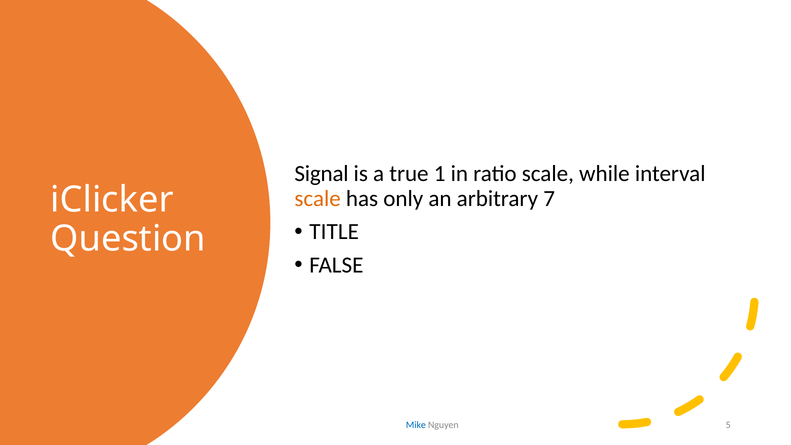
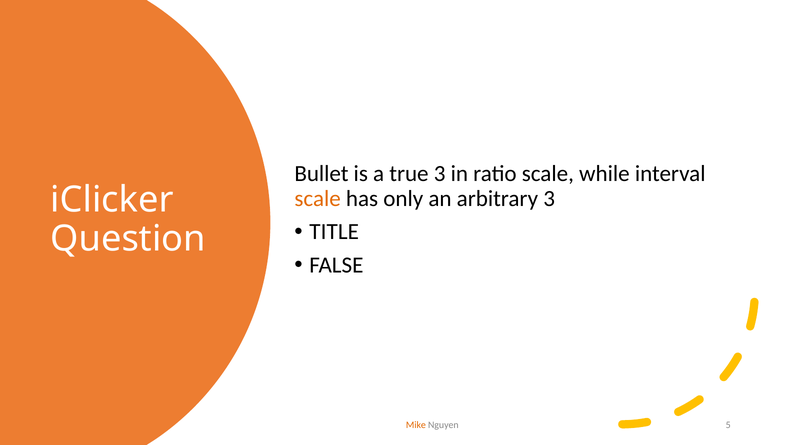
Signal: Signal -> Bullet
true 1: 1 -> 3
arbitrary 7: 7 -> 3
Mike colour: blue -> orange
